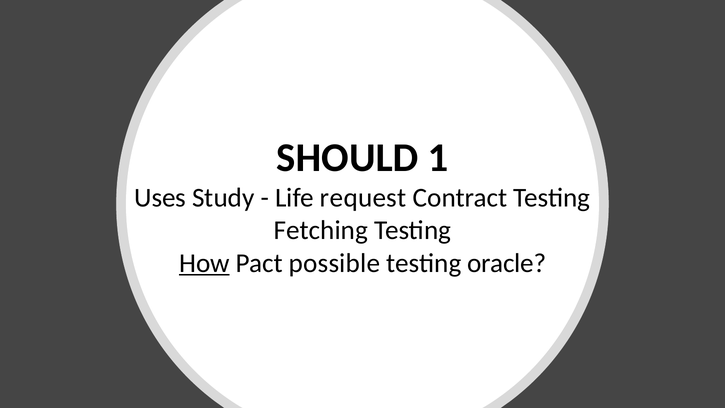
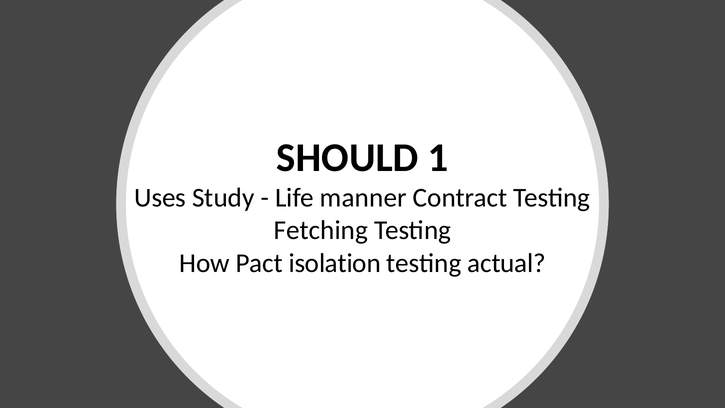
request: request -> manner
How underline: present -> none
possible: possible -> isolation
oracle: oracle -> actual
